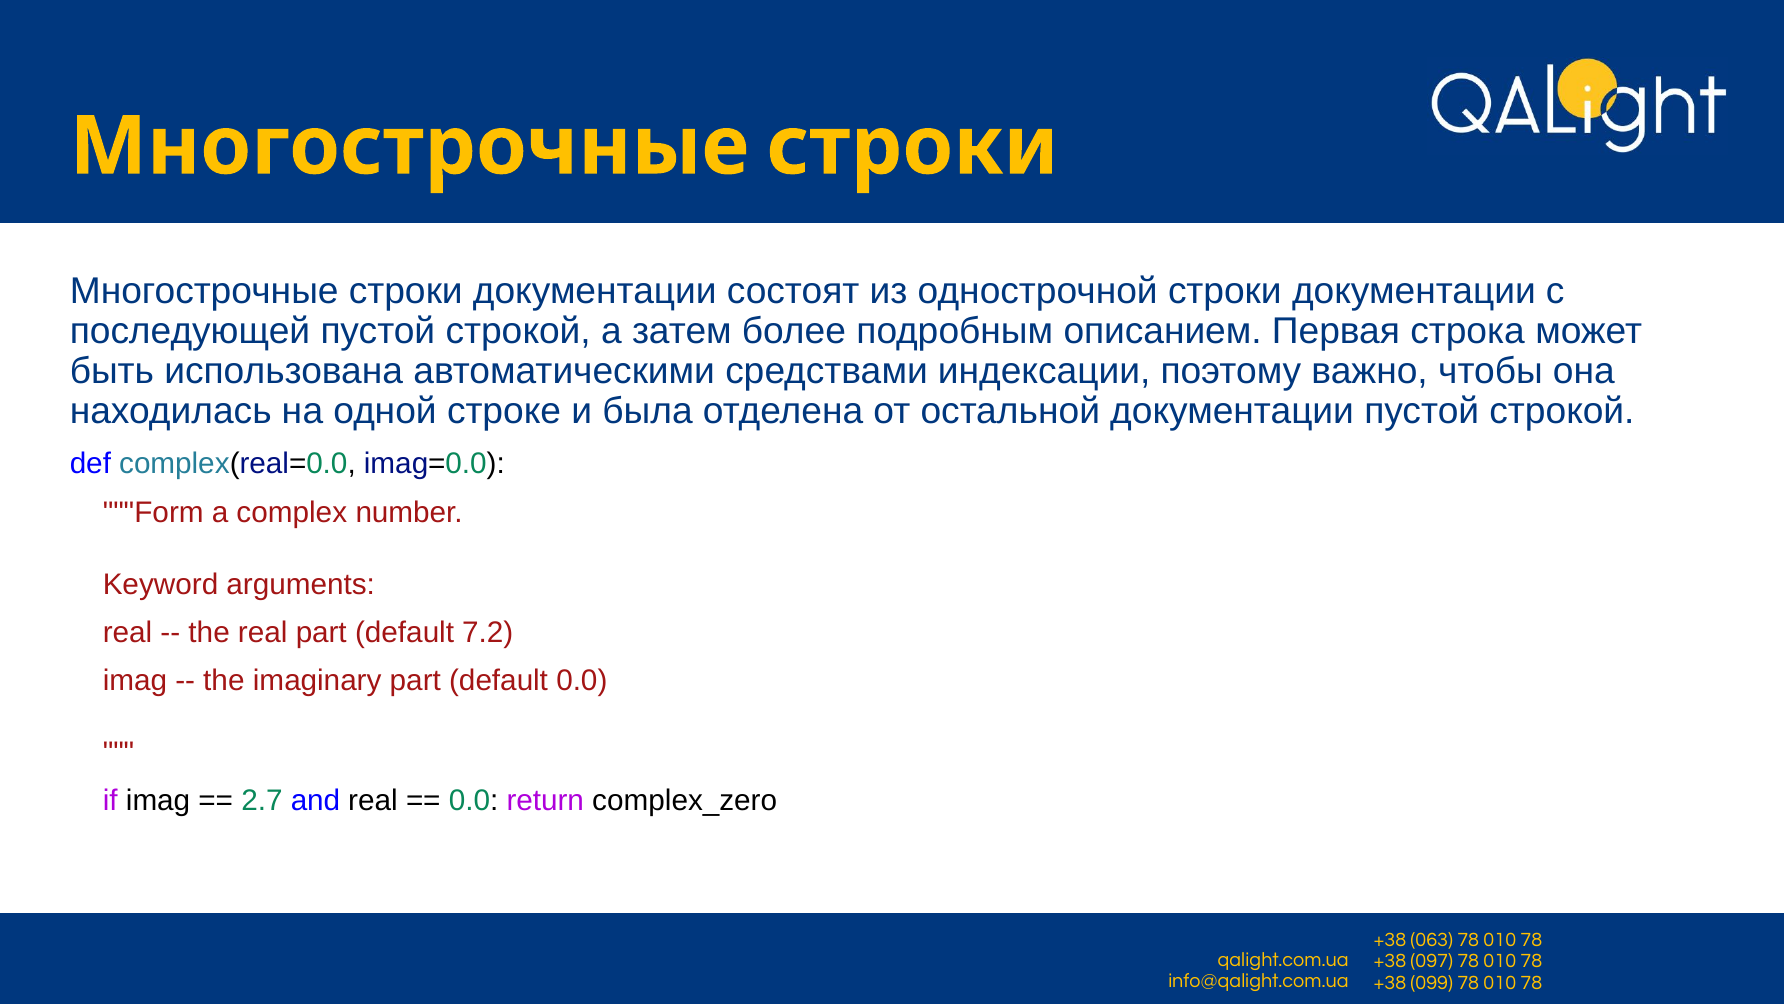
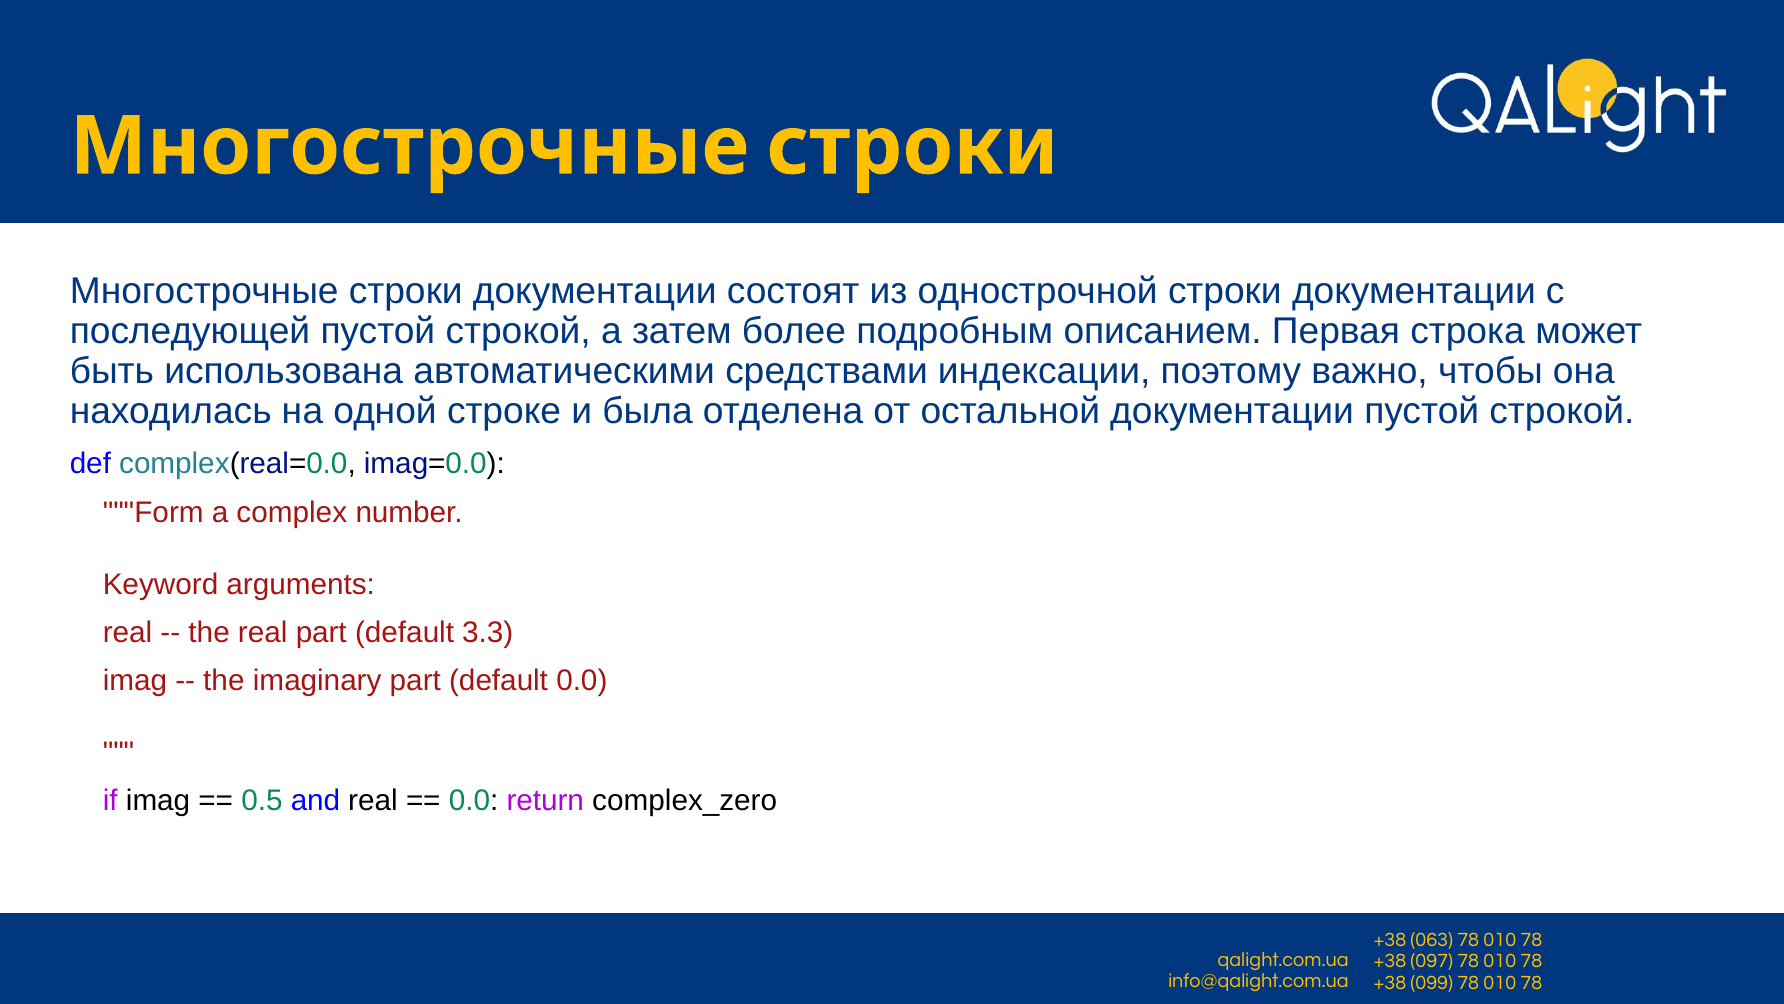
7.2: 7.2 -> 3.3
2.7: 2.7 -> 0.5
